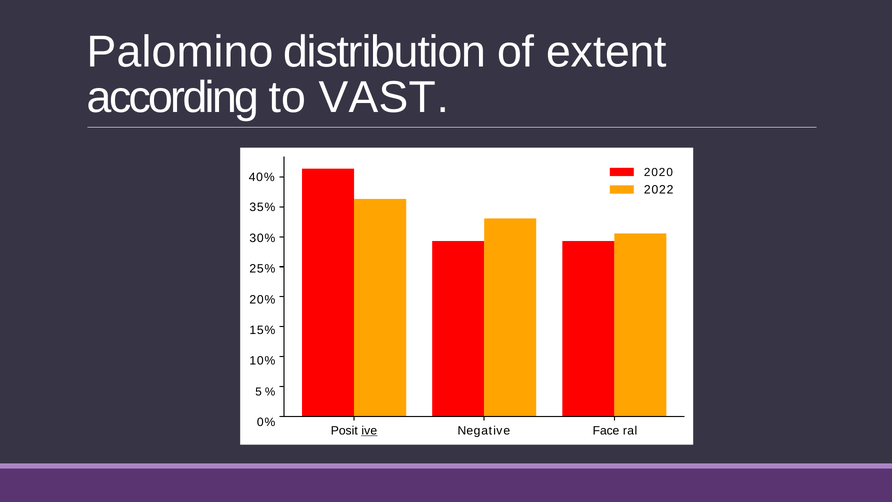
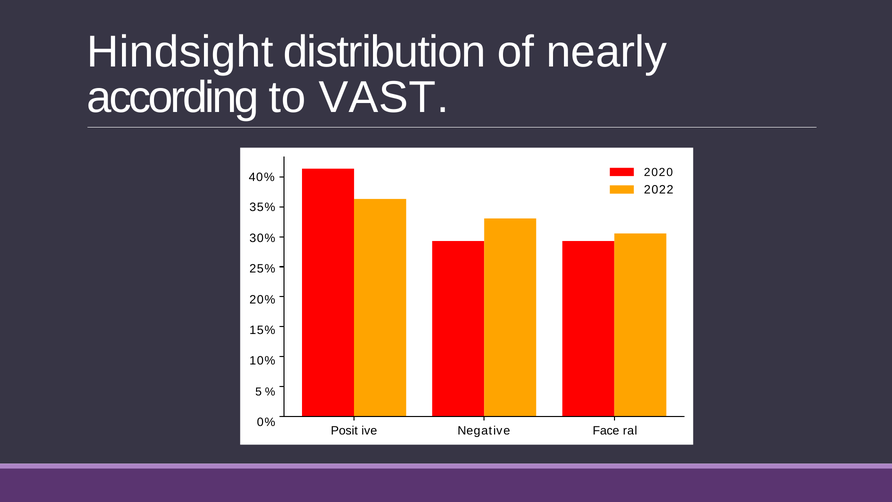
Palomino: Palomino -> Hindsight
extent: extent -> nearly
ive underline: present -> none
